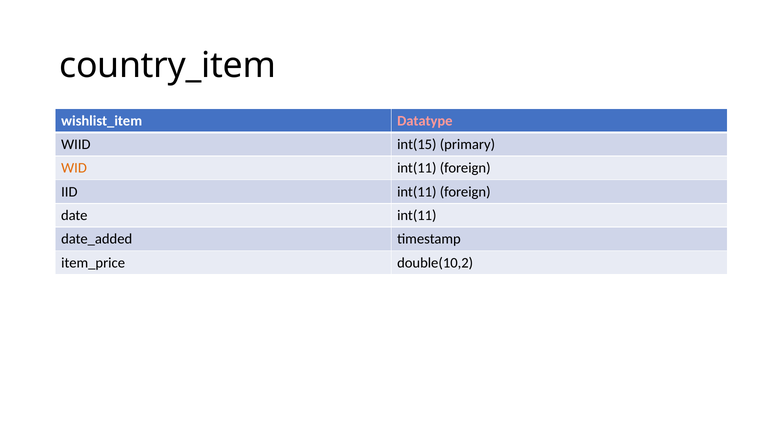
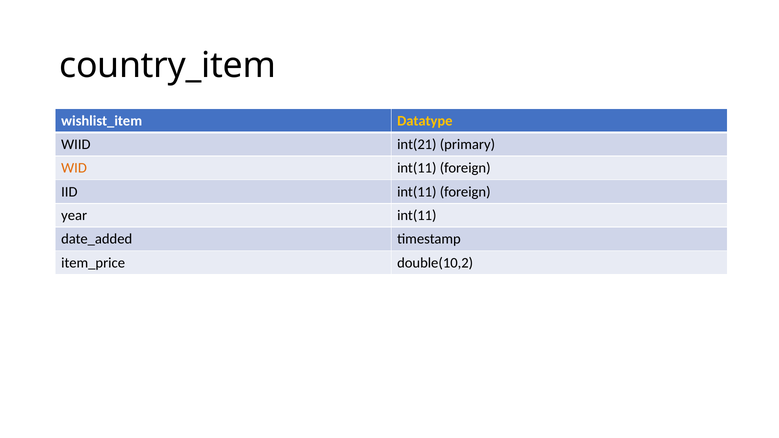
Datatype colour: pink -> yellow
int(15: int(15 -> int(21
date: date -> year
